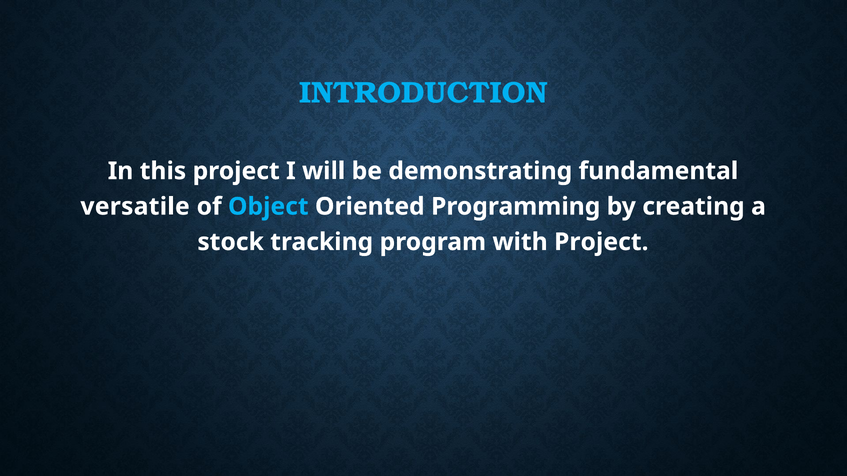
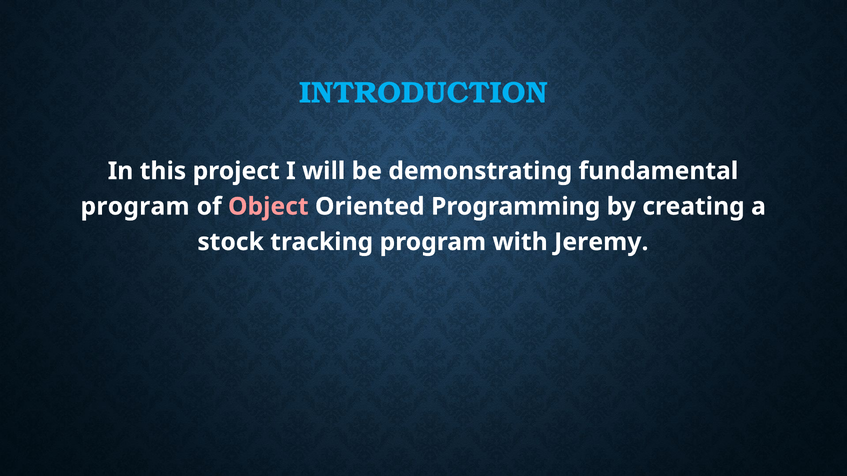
versatile at (135, 207): versatile -> program
Object colour: light blue -> pink
with Project: Project -> Jeremy
